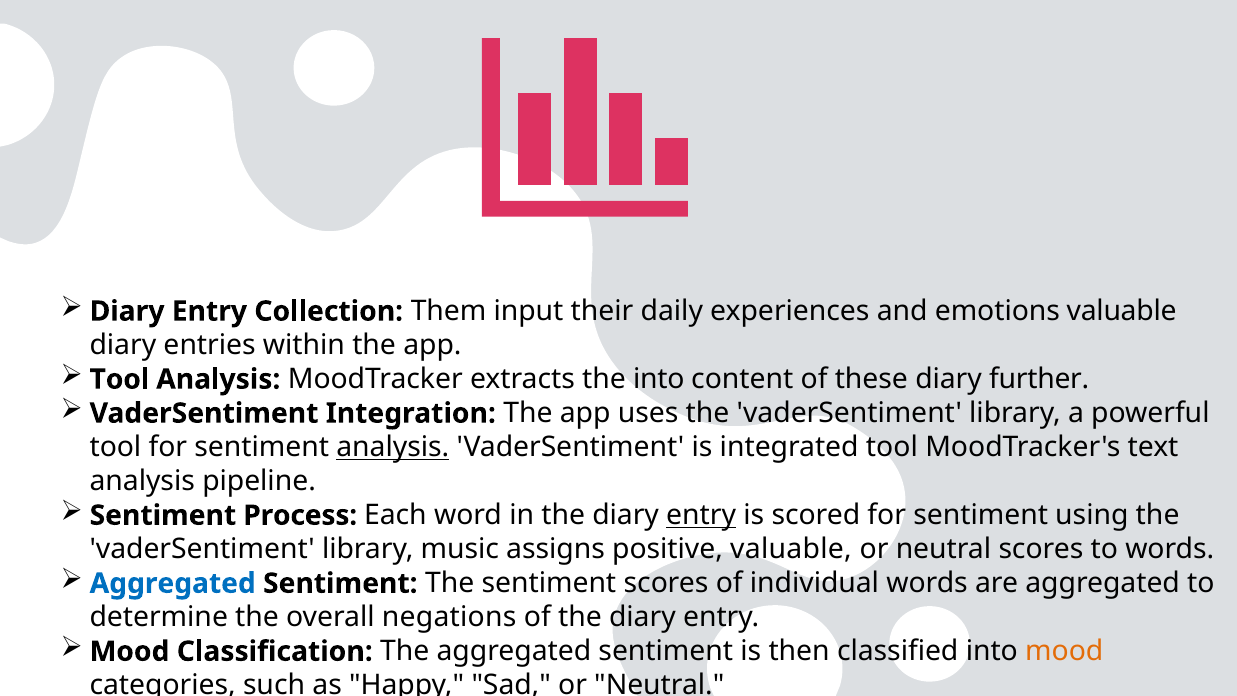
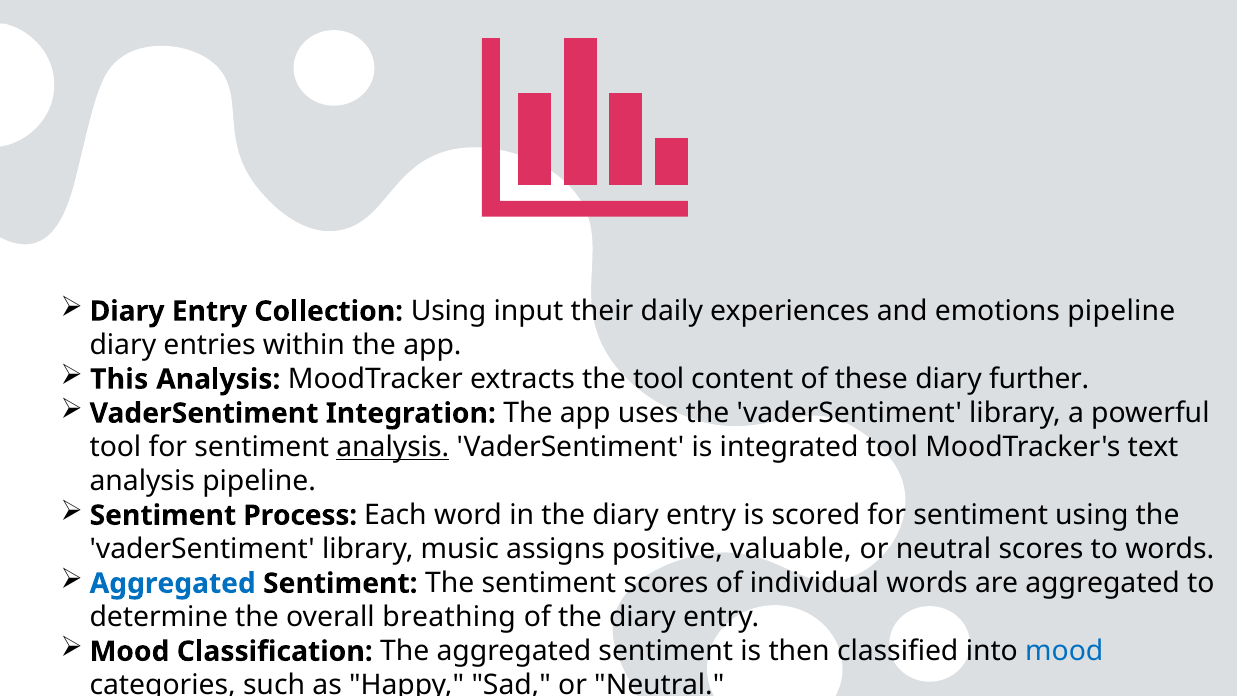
Collection Them: Them -> Using
emotions valuable: valuable -> pipeline
Tool at (119, 379): Tool -> This
the into: into -> tool
entry at (701, 515) underline: present -> none
negations: negations -> breathing
mood at (1064, 651) colour: orange -> blue
